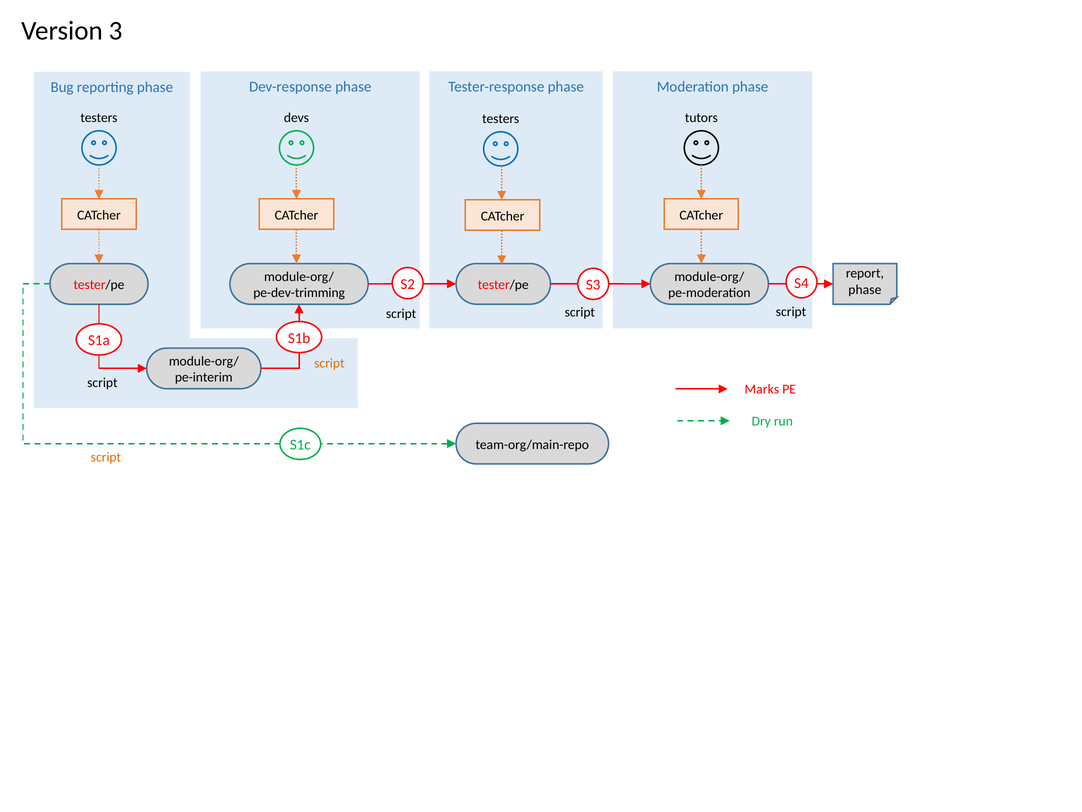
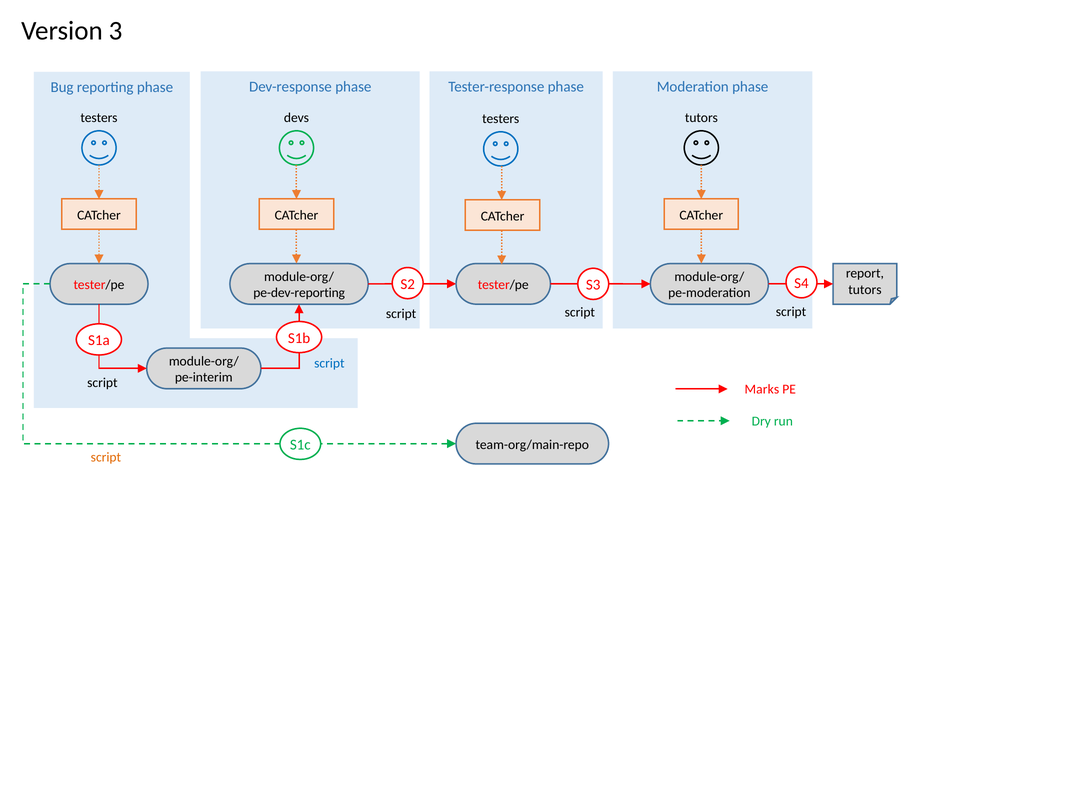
phase at (865, 289): phase -> tutors
pe-dev-trimming: pe-dev-trimming -> pe-dev-reporting
script at (329, 363) colour: orange -> blue
